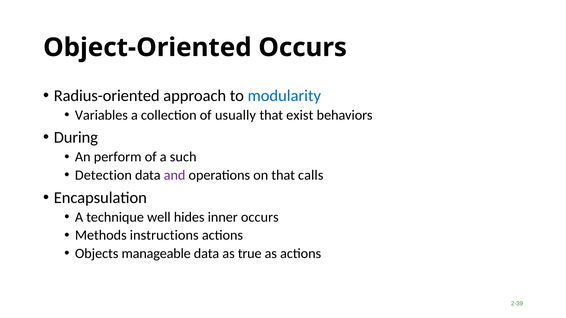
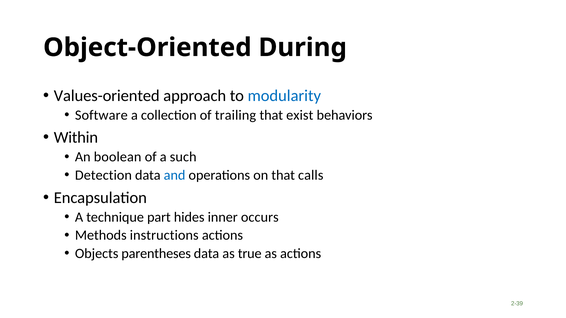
Object-Oriented Occurs: Occurs -> During
Radius-oriented: Radius-oriented -> Values-oriented
Variables: Variables -> Software
usually: usually -> trailing
During: During -> Within
perform: perform -> boolean
and colour: purple -> blue
well: well -> part
manageable: manageable -> parentheses
